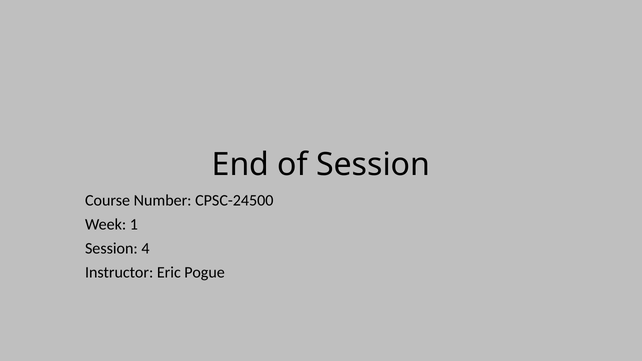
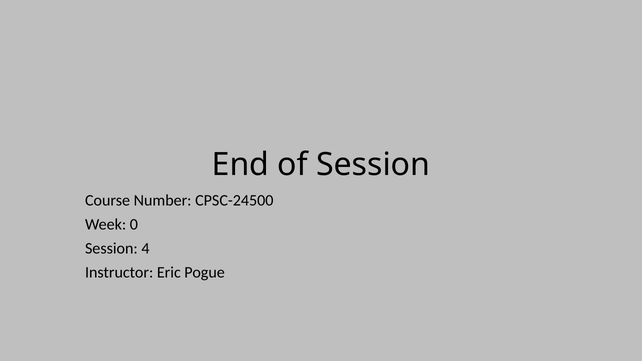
1: 1 -> 0
